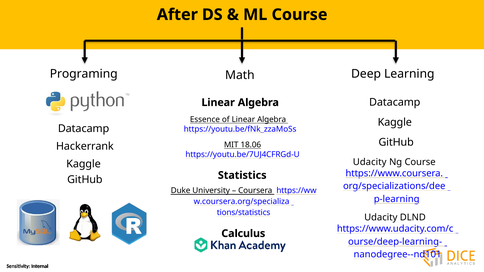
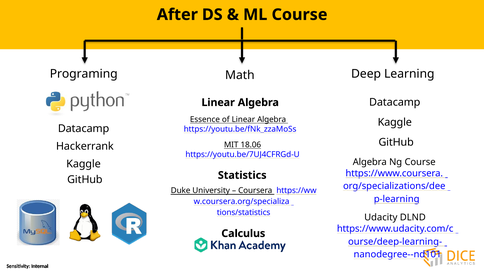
Udacity at (370, 162): Udacity -> Algebra
